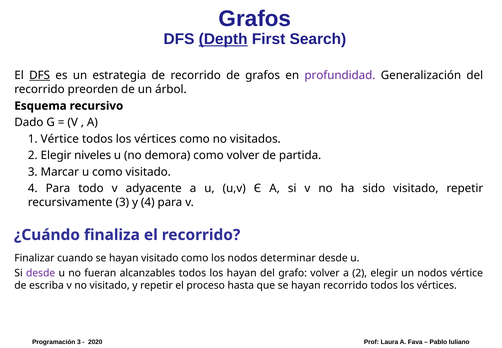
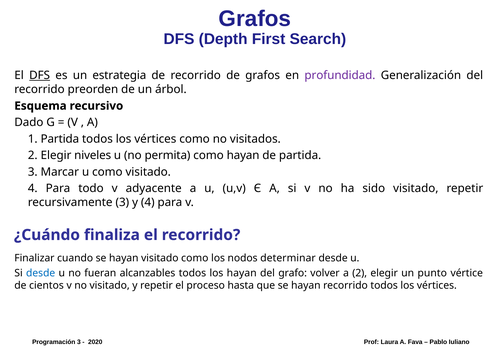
Depth underline: present -> none
1 Vértice: Vértice -> Partida
demora: demora -> permita
como volver: volver -> hayan
desde at (41, 273) colour: purple -> blue
un nodos: nodos -> punto
escriba: escriba -> cientos
